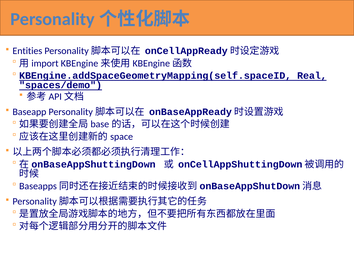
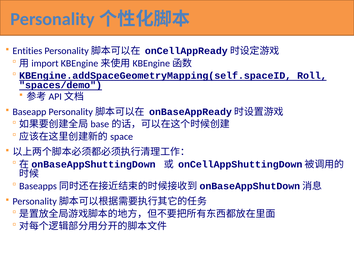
Real: Real -> Roll
